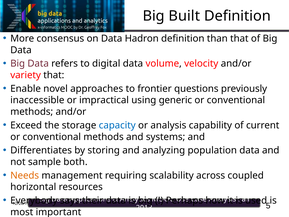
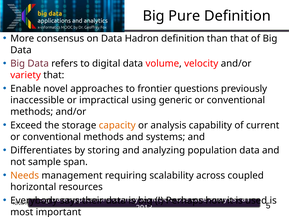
Built: Built -> Pure
capacity colour: blue -> orange
both: both -> span
